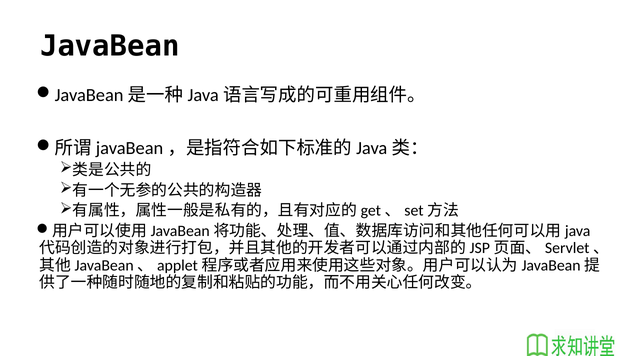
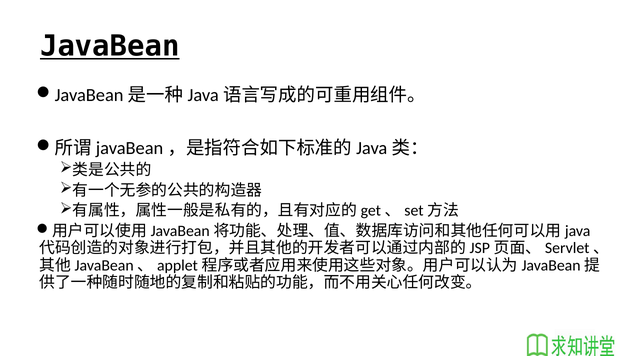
JavaBean underline: none -> present
